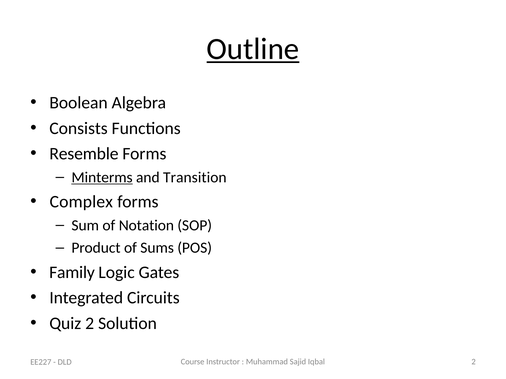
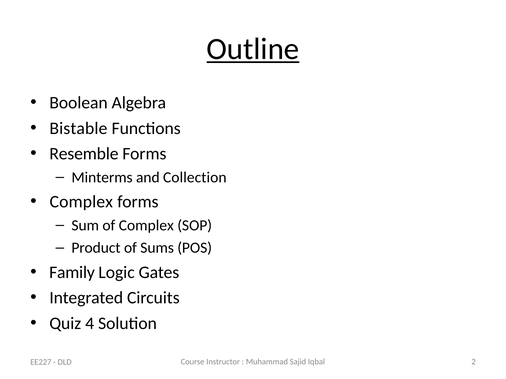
Consists: Consists -> Bistable
Minterms underline: present -> none
Transition: Transition -> Collection
of Notation: Notation -> Complex
Quiz 2: 2 -> 4
